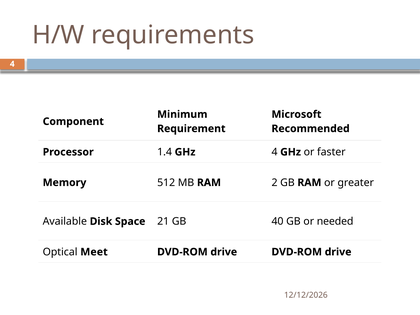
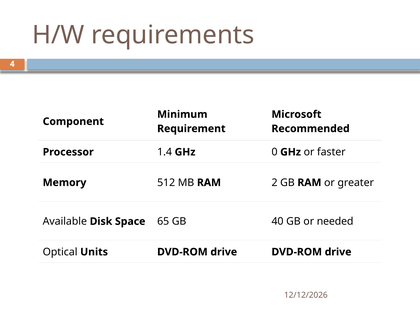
GHz 4: 4 -> 0
21: 21 -> 65
Meet: Meet -> Units
